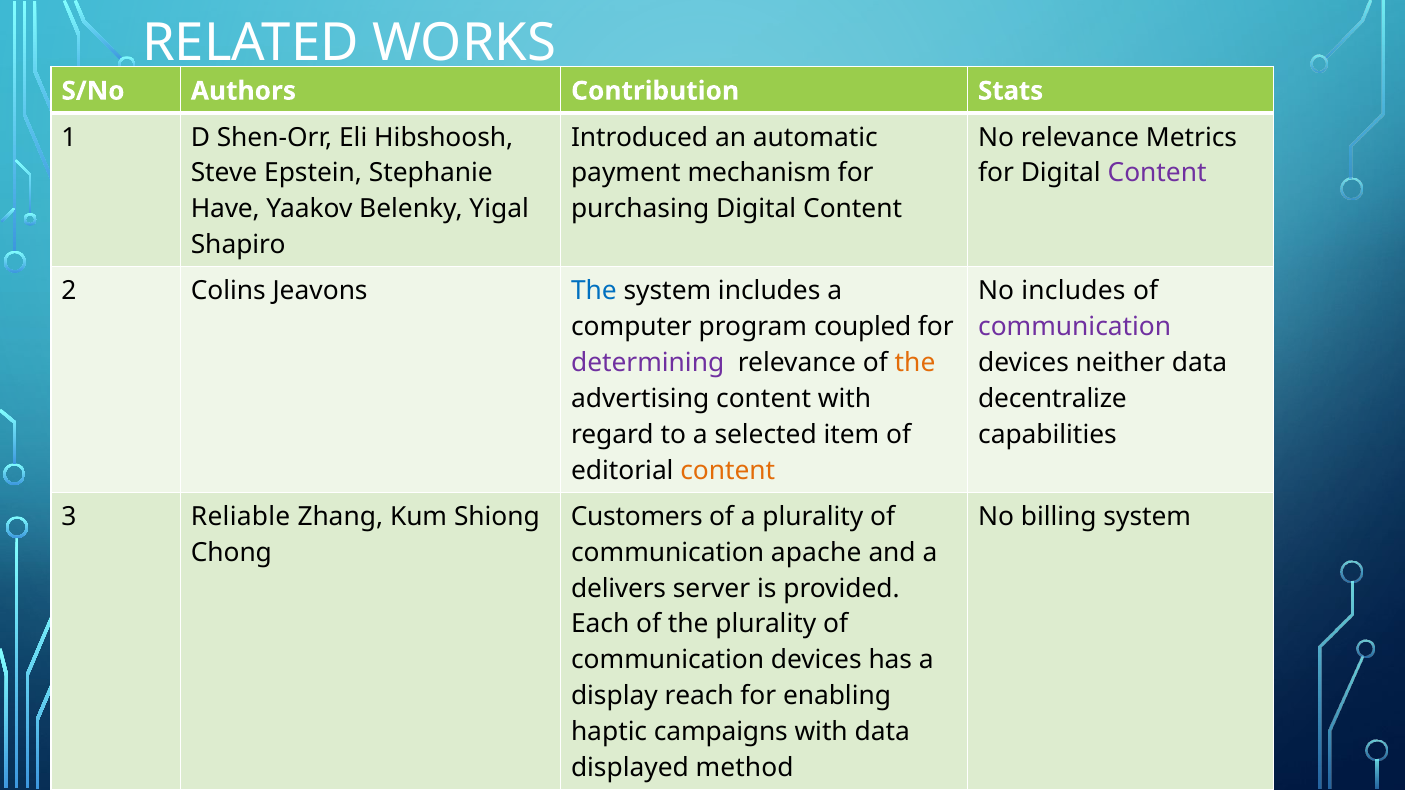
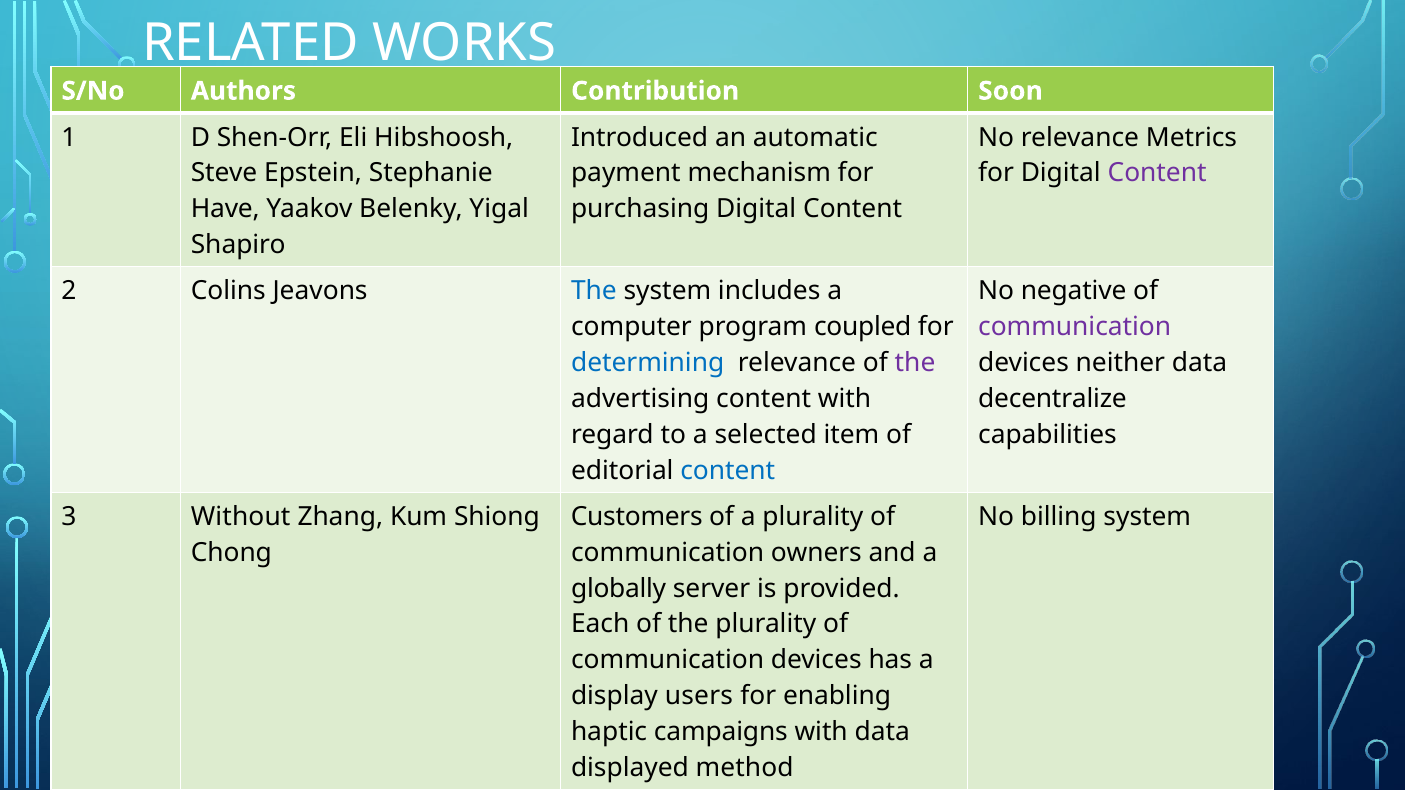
Stats: Stats -> Soon
No includes: includes -> negative
determining colour: purple -> blue
the at (915, 363) colour: orange -> purple
content at (728, 471) colour: orange -> blue
Reliable: Reliable -> Without
apache: apache -> owners
delivers: delivers -> globally
reach: reach -> users
